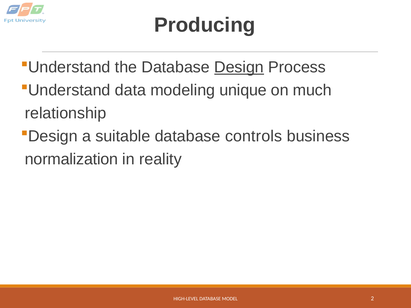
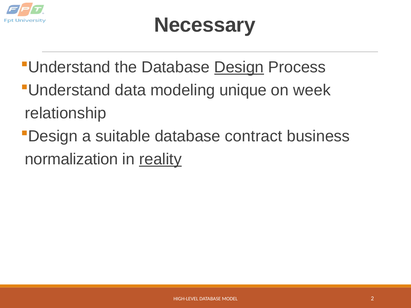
Producing: Producing -> Necessary
much: much -> week
controls: controls -> contract
reality underline: none -> present
